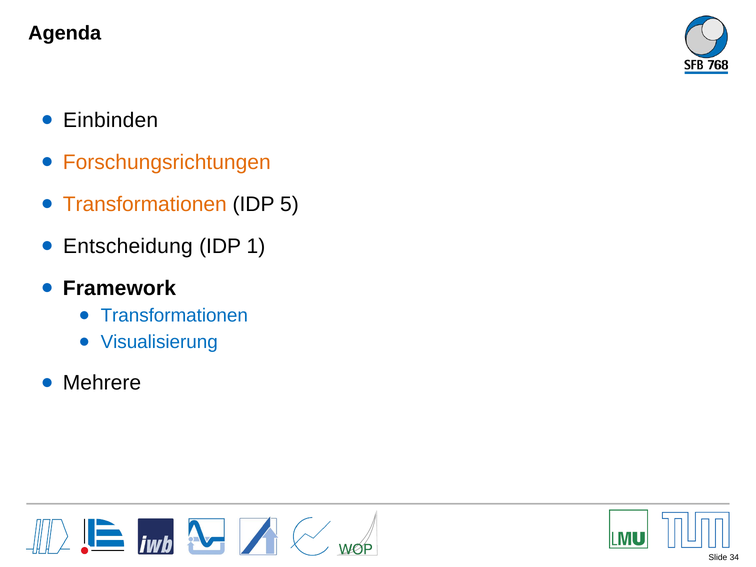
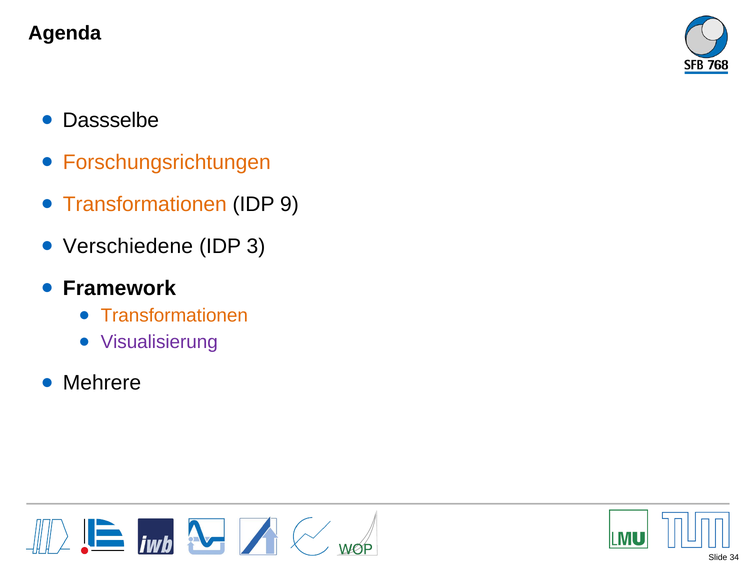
Einbinden: Einbinden -> Dassselbe
5: 5 -> 9
Entscheidung: Entscheidung -> Verschiedene
1: 1 -> 3
Transformationen at (174, 316) colour: blue -> orange
Visualisierung colour: blue -> purple
